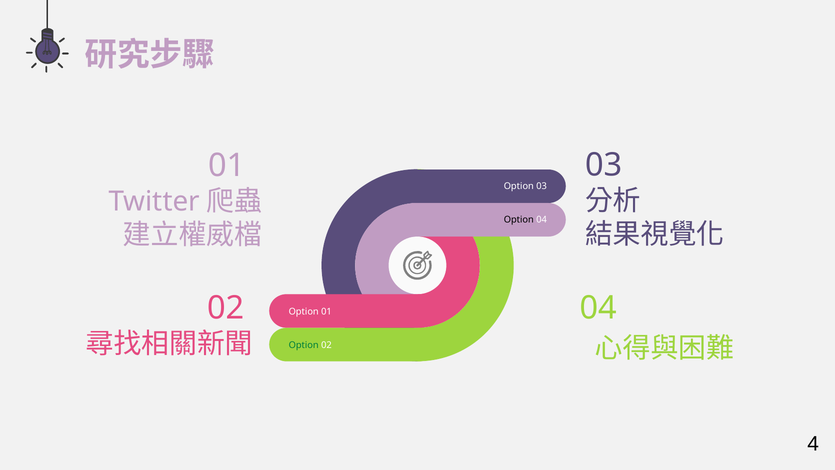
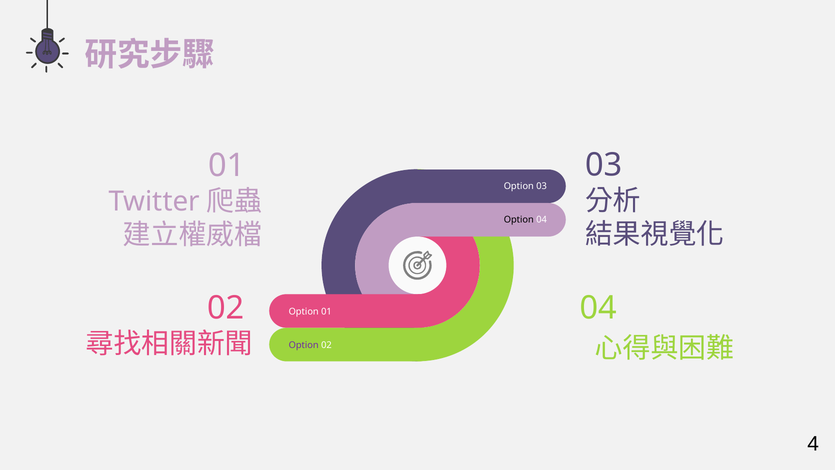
Option at (304, 345) colour: green -> purple
